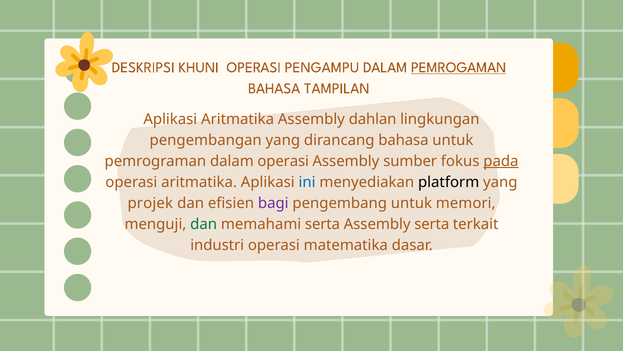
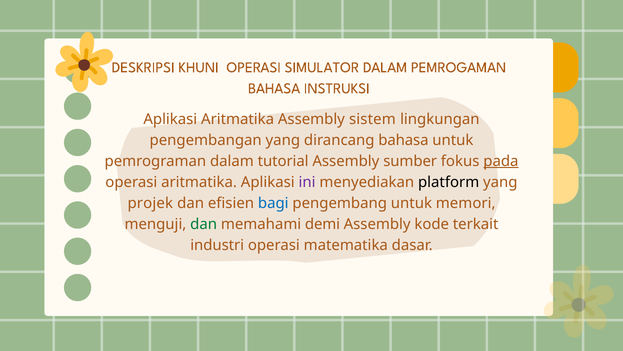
PENGAMPU: PENGAMPU -> SIMULATOR
PEMROGAMAN underline: present -> none
TAMPILAN: TAMPILAN -> INSTRUKSI
dahlan: dahlan -> sistem
dalam operasi: operasi -> tutorial
ini colour: blue -> purple
bagi colour: purple -> blue
memahami serta: serta -> demi
Assembly serta: serta -> kode
